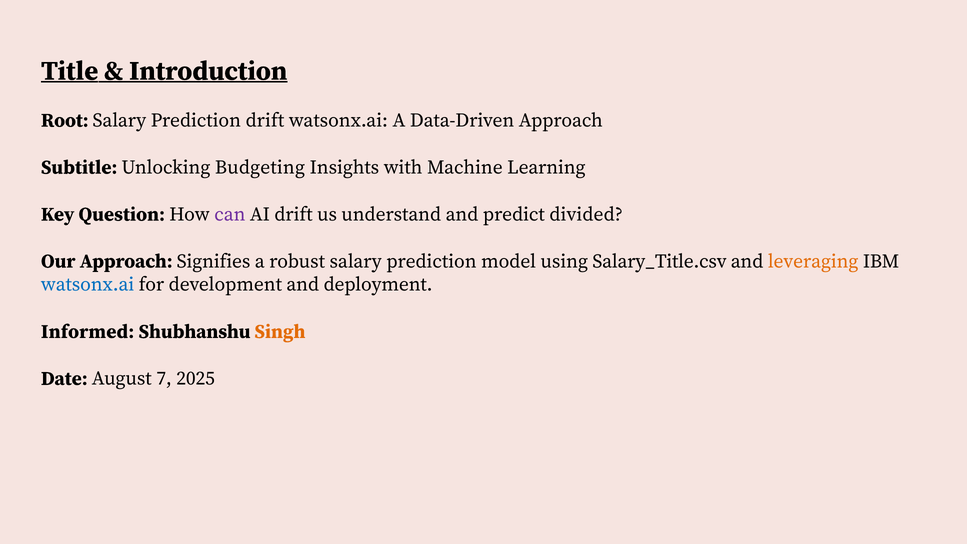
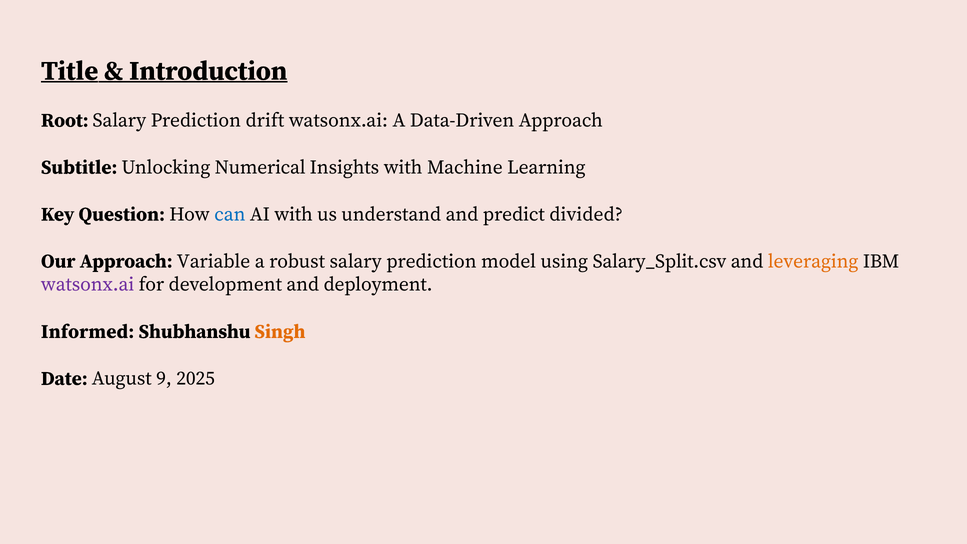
Budgeting: Budgeting -> Numerical
can colour: purple -> blue
AI drift: drift -> with
Signifies: Signifies -> Variable
Salary_Title.csv: Salary_Title.csv -> Salary_Split.csv
watsonx.ai at (88, 284) colour: blue -> purple
7: 7 -> 9
